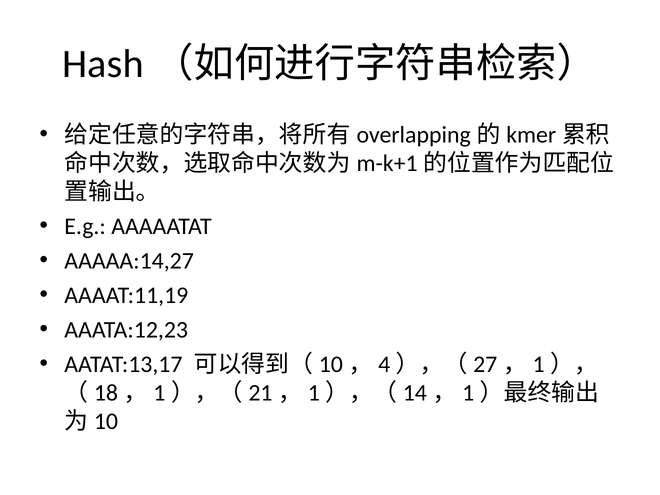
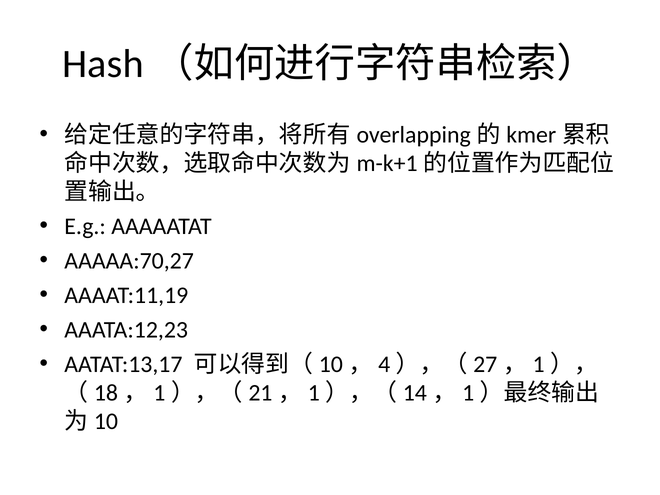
AAAAA:14,27: AAAAA:14,27 -> AAAAA:70,27
